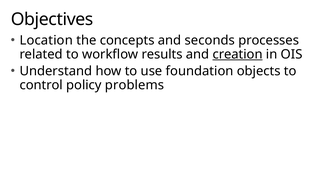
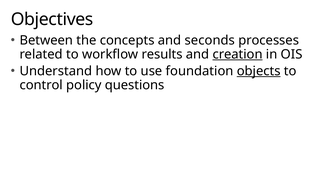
Location: Location -> Between
objects underline: none -> present
problems: problems -> questions
